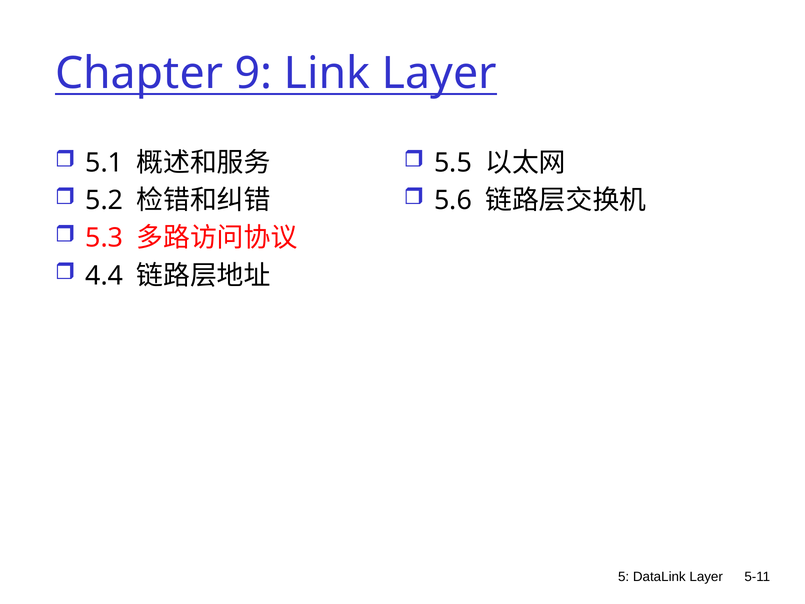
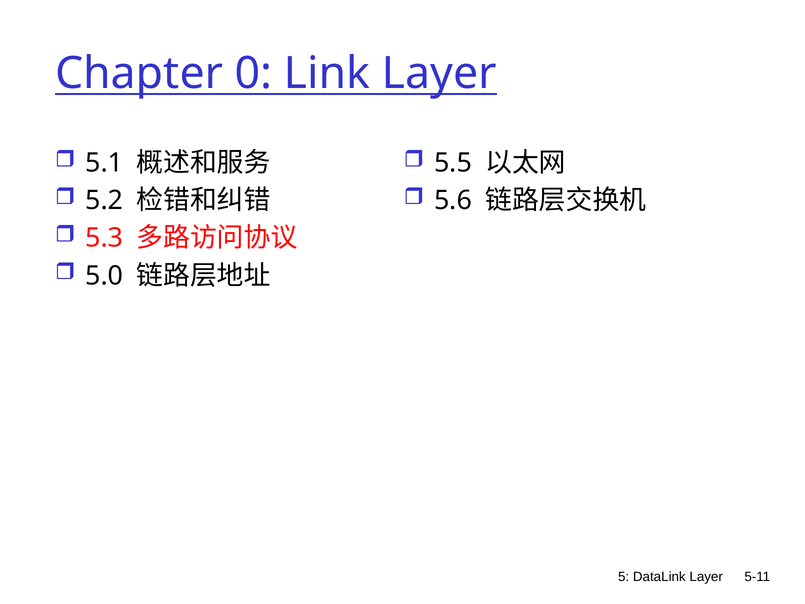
9: 9 -> 0
4.4: 4.4 -> 5.0
